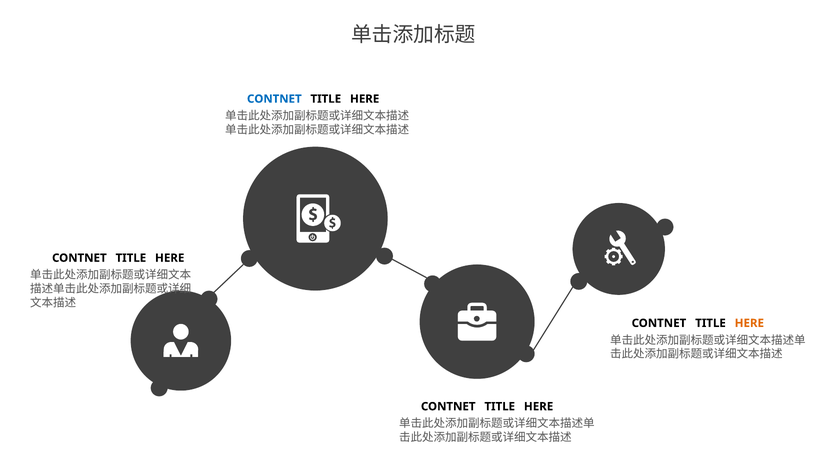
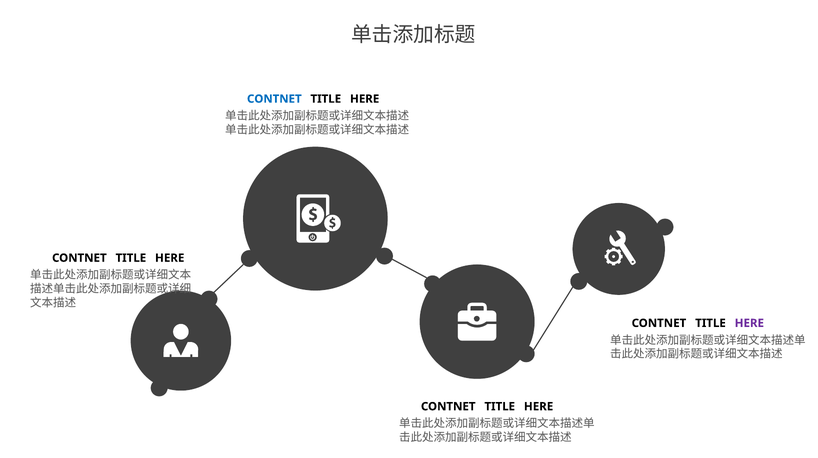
HERE at (749, 323) colour: orange -> purple
